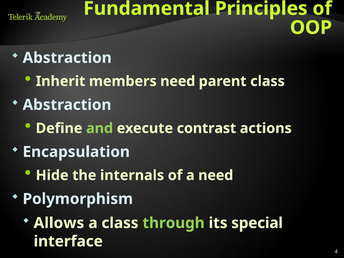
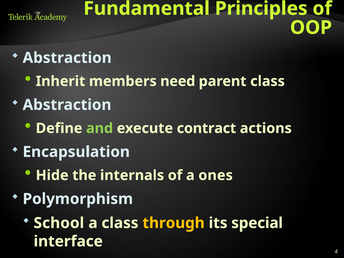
contrast: contrast -> contract
a need: need -> ones
Allows: Allows -> School
through colour: light green -> yellow
